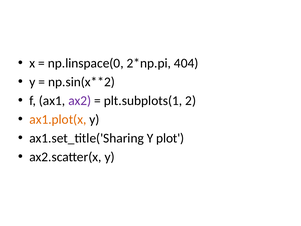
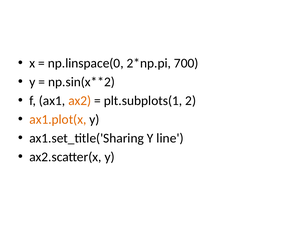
404: 404 -> 700
ax2 colour: purple -> orange
plot: plot -> line
